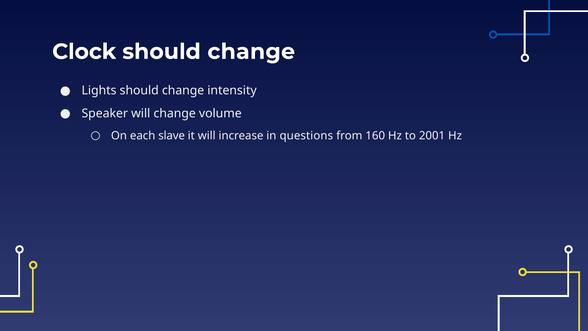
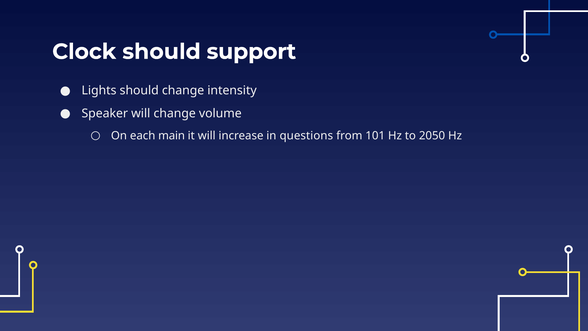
change at (251, 52): change -> support
slave: slave -> main
160: 160 -> 101
2001: 2001 -> 2050
